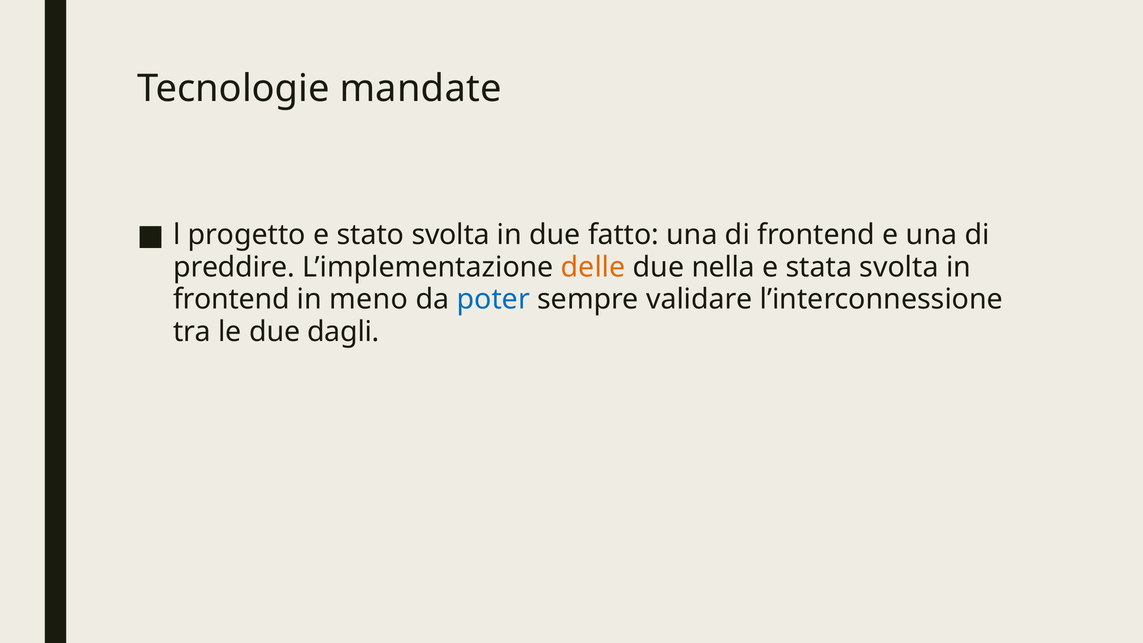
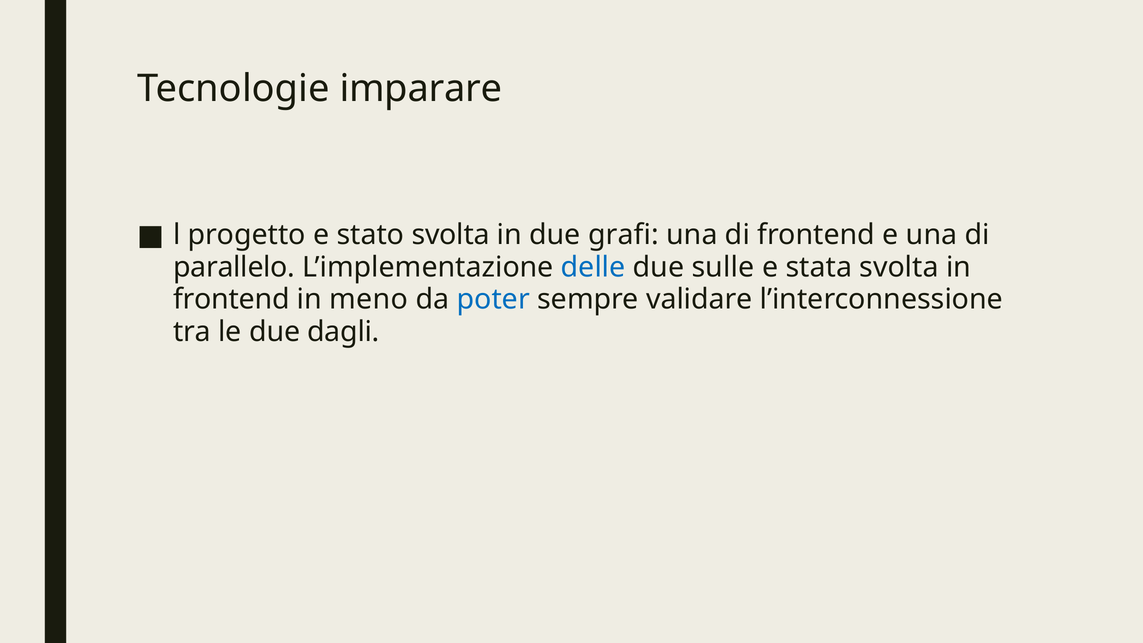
mandate: mandate -> imparare
fatto: fatto -> grafi
preddire: preddire -> parallelo
delle colour: orange -> blue
nella: nella -> sulle
